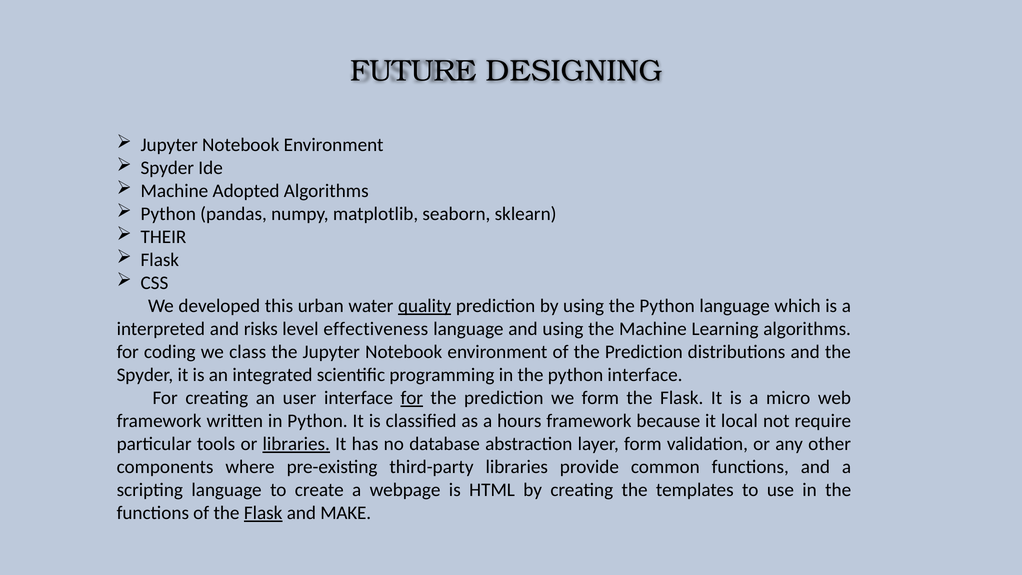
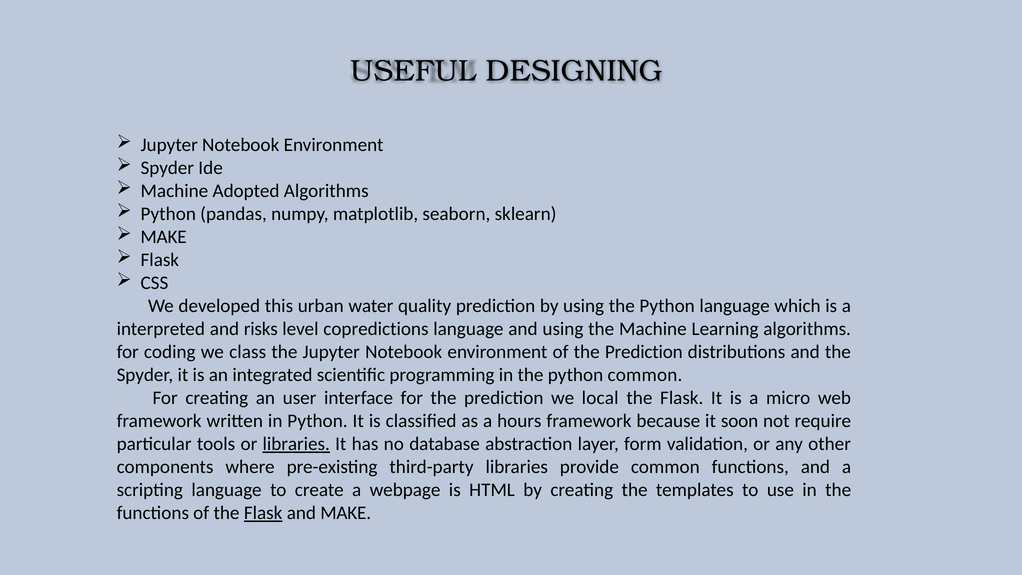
FUTURE: FUTURE -> USEFUL
THEIR at (163, 237): THEIR -> MAKE
quality underline: present -> none
effectiveness: effectiveness -> copredictions
python interface: interface -> common
for at (412, 398) underline: present -> none
we form: form -> local
local: local -> soon
